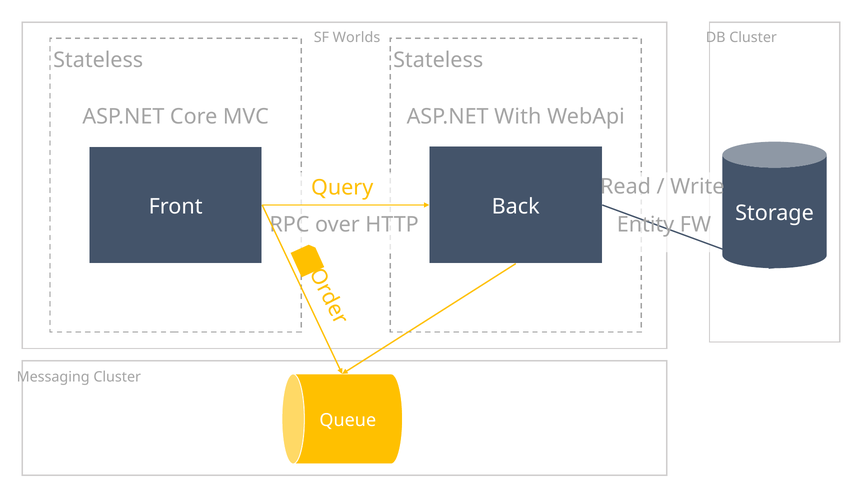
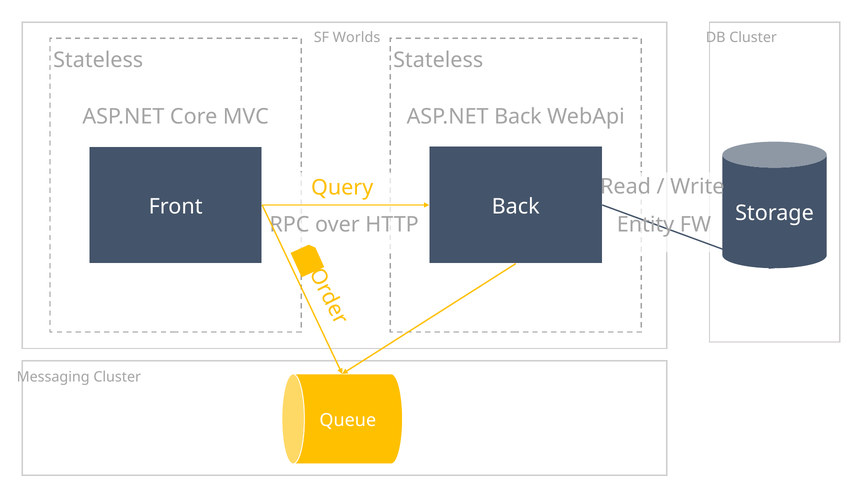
ASP.NET With: With -> Back
